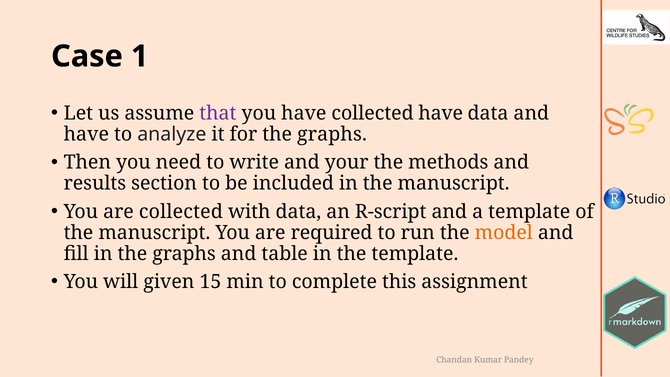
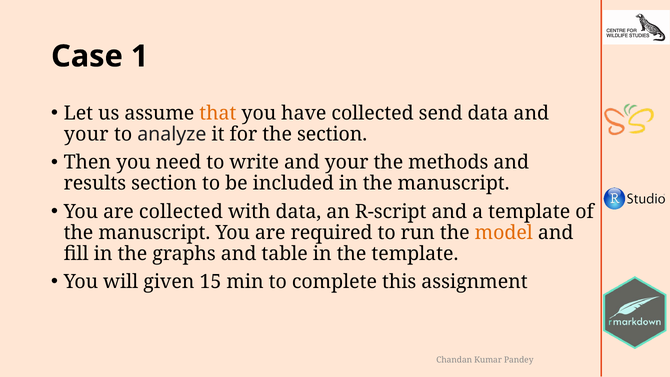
that colour: purple -> orange
collected have: have -> send
have at (86, 134): have -> your
for the graphs: graphs -> section
